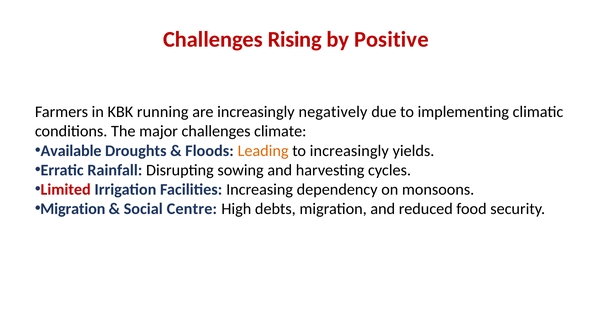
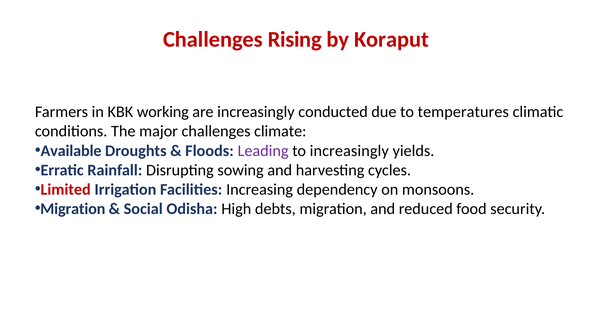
Positive: Positive -> Koraput
running: running -> working
negatively: negatively -> conducted
implementing: implementing -> temperatures
Leading colour: orange -> purple
Centre: Centre -> Odisha
